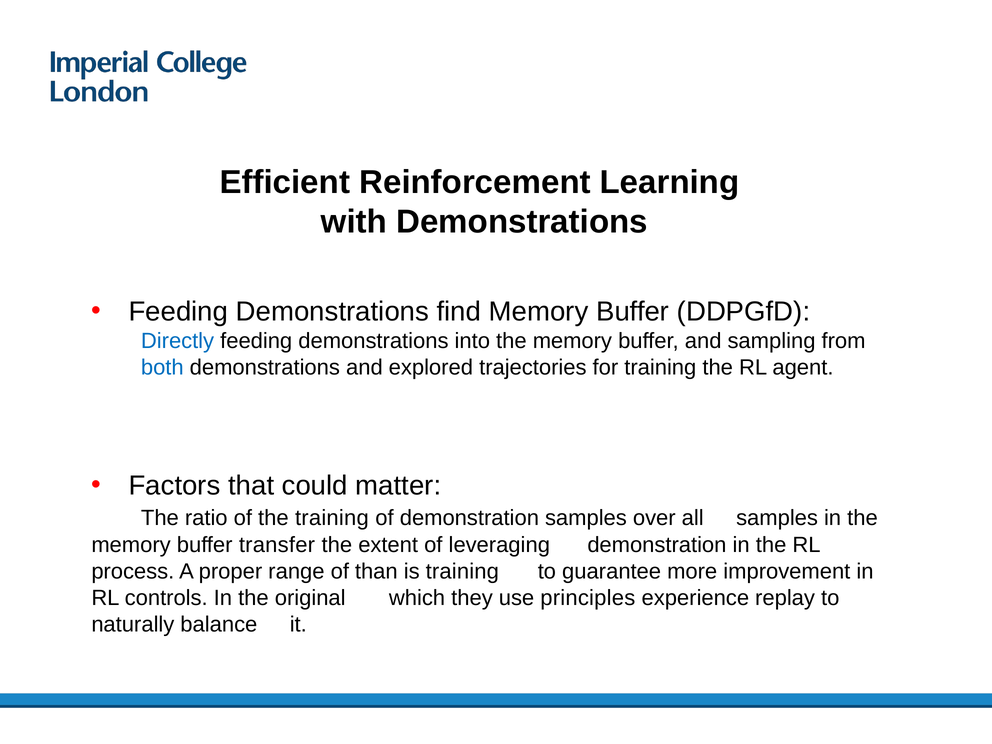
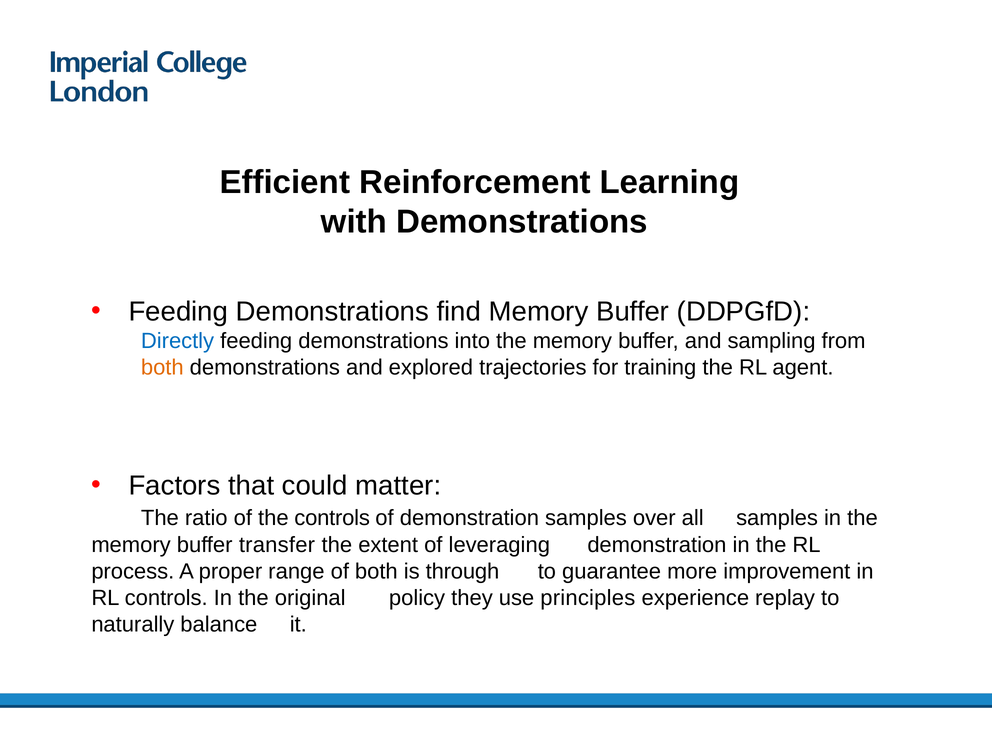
both at (162, 368) colour: blue -> orange
the training: training -> controls
of than: than -> both
is training: training -> through
which: which -> policy
